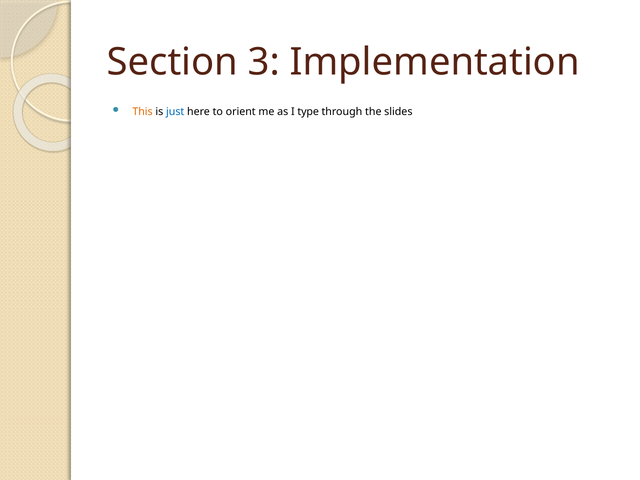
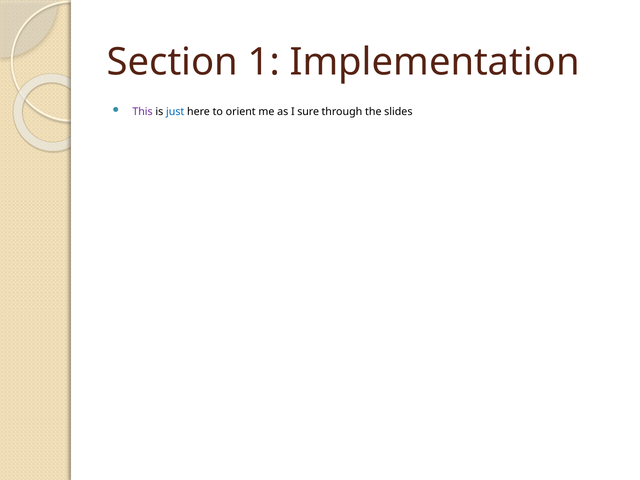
3: 3 -> 1
This colour: orange -> purple
type: type -> sure
